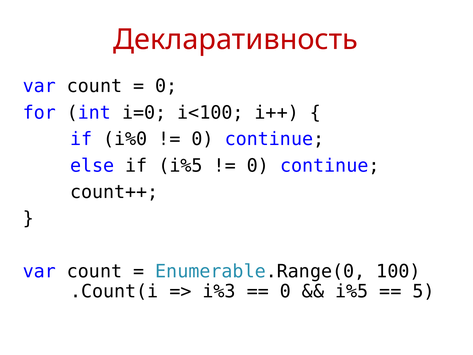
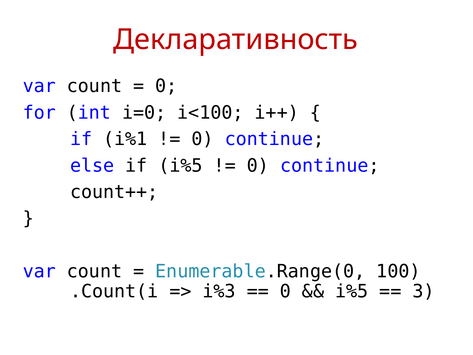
i%0: i%0 -> i%1
5: 5 -> 3
